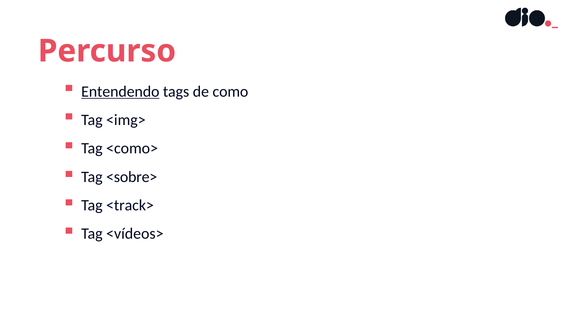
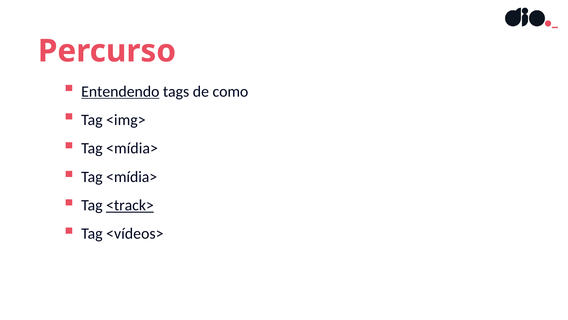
<como> at (132, 148): <como> -> <mídia>
<sobre> at (132, 177): <sobre> -> <mídia>
<track> underline: none -> present
